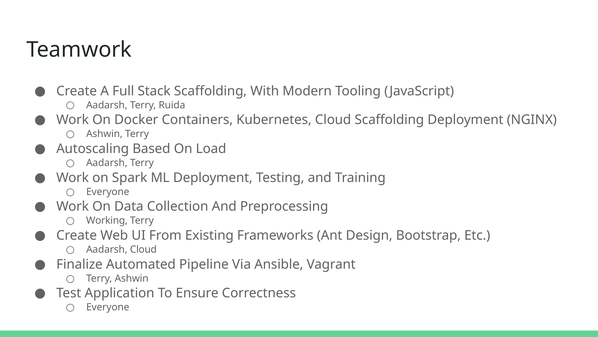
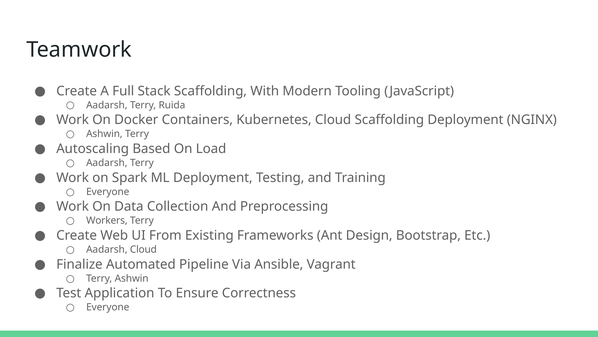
Working: Working -> Workers
